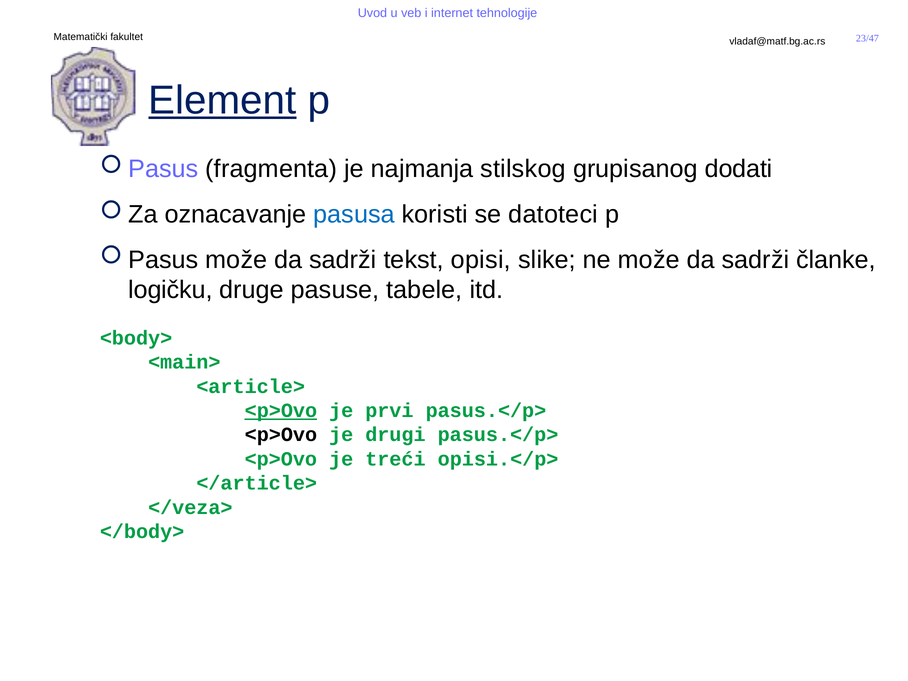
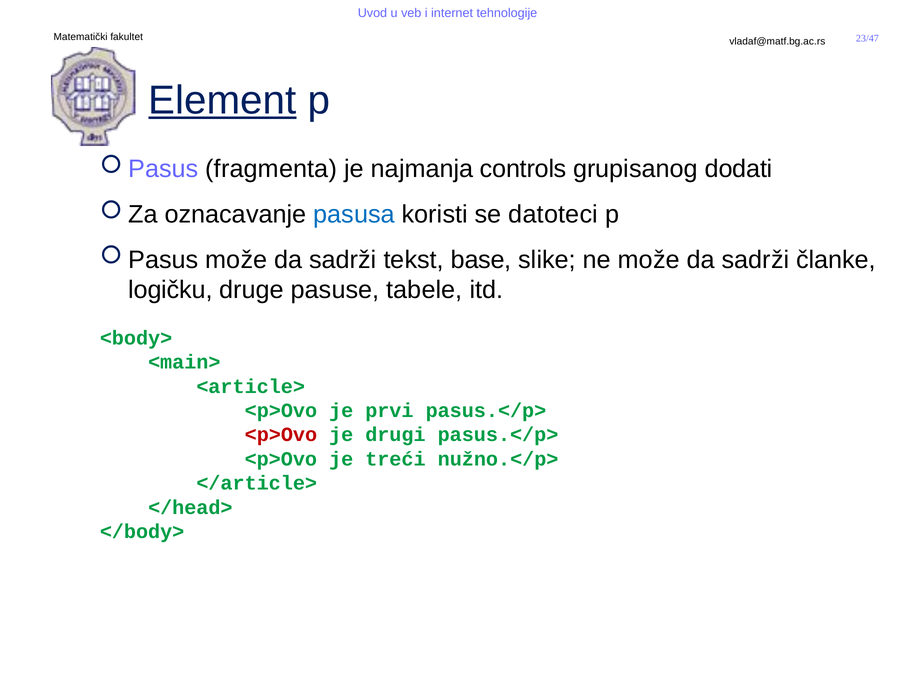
stilskog: stilskog -> controls
opisi: opisi -> base
<p>Ovo at (281, 411) underline: present -> none
<p>Ovo at (281, 435) colour: black -> red
opisi.</p>: opisi.</p> -> nužno.</p>
</veza>: </veza> -> </head>
